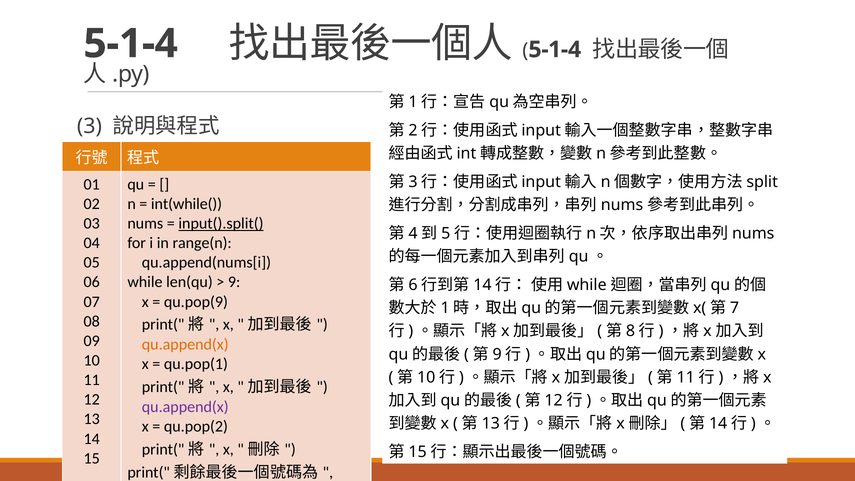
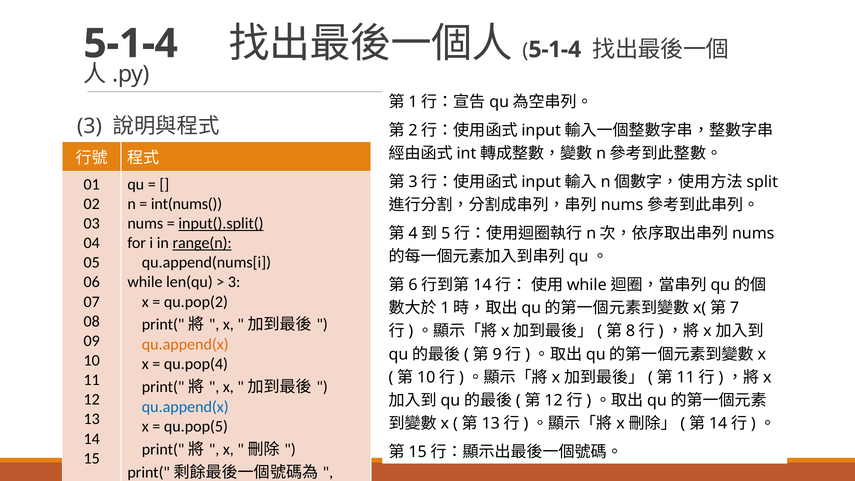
int(while(: int(while( -> int(nums(
range(n underline: none -> present
9 at (234, 282): 9 -> 3
qu.pop(9: qu.pop(9 -> qu.pop(2
qu.pop(1: qu.pop(1 -> qu.pop(4
qu.append(x at (185, 407) colour: purple -> blue
qu.pop(2: qu.pop(2 -> qu.pop(5
